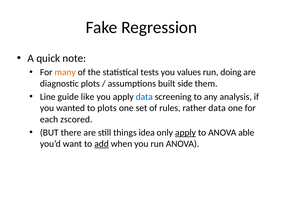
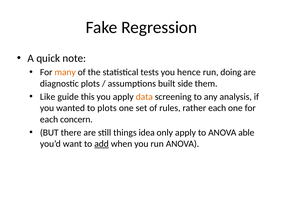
values: values -> hence
Line: Line -> Like
like: like -> this
data at (144, 97) colour: blue -> orange
rather data: data -> each
zscored: zscored -> concern
apply at (185, 133) underline: present -> none
